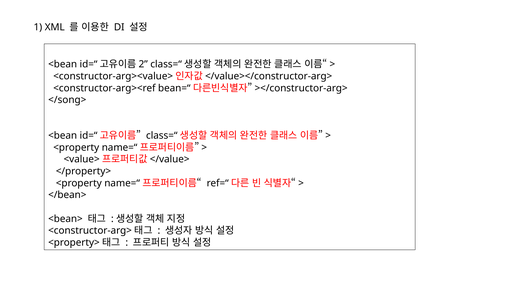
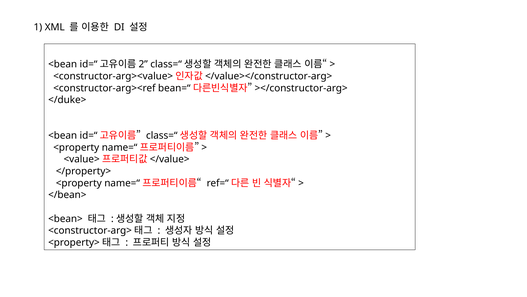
</song>: </song> -> </duke>
